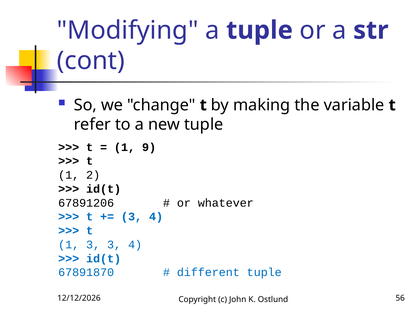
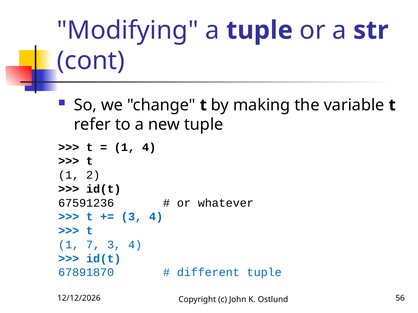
1 9: 9 -> 4
67891206: 67891206 -> 67591236
1 3: 3 -> 7
